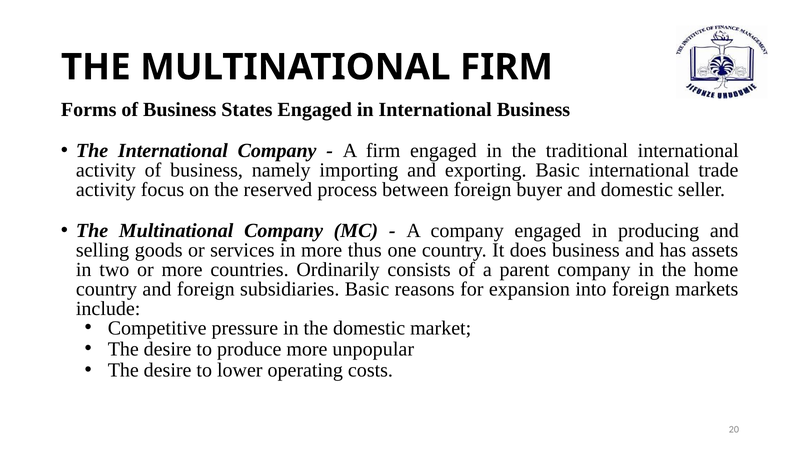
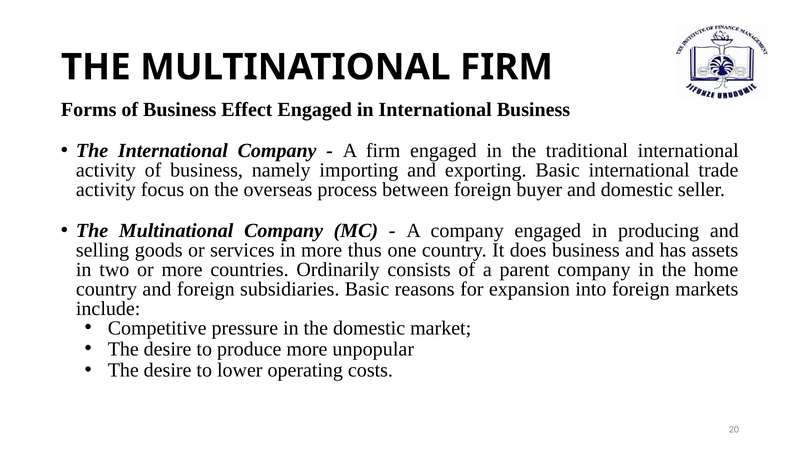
States: States -> Effect
reserved: reserved -> overseas
